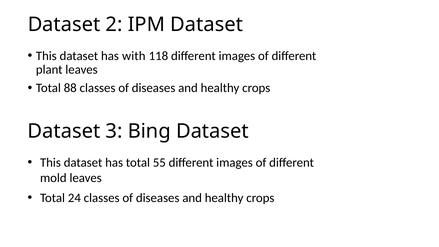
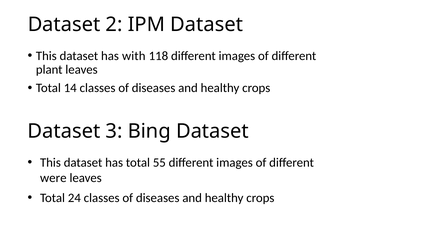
88: 88 -> 14
mold: mold -> were
